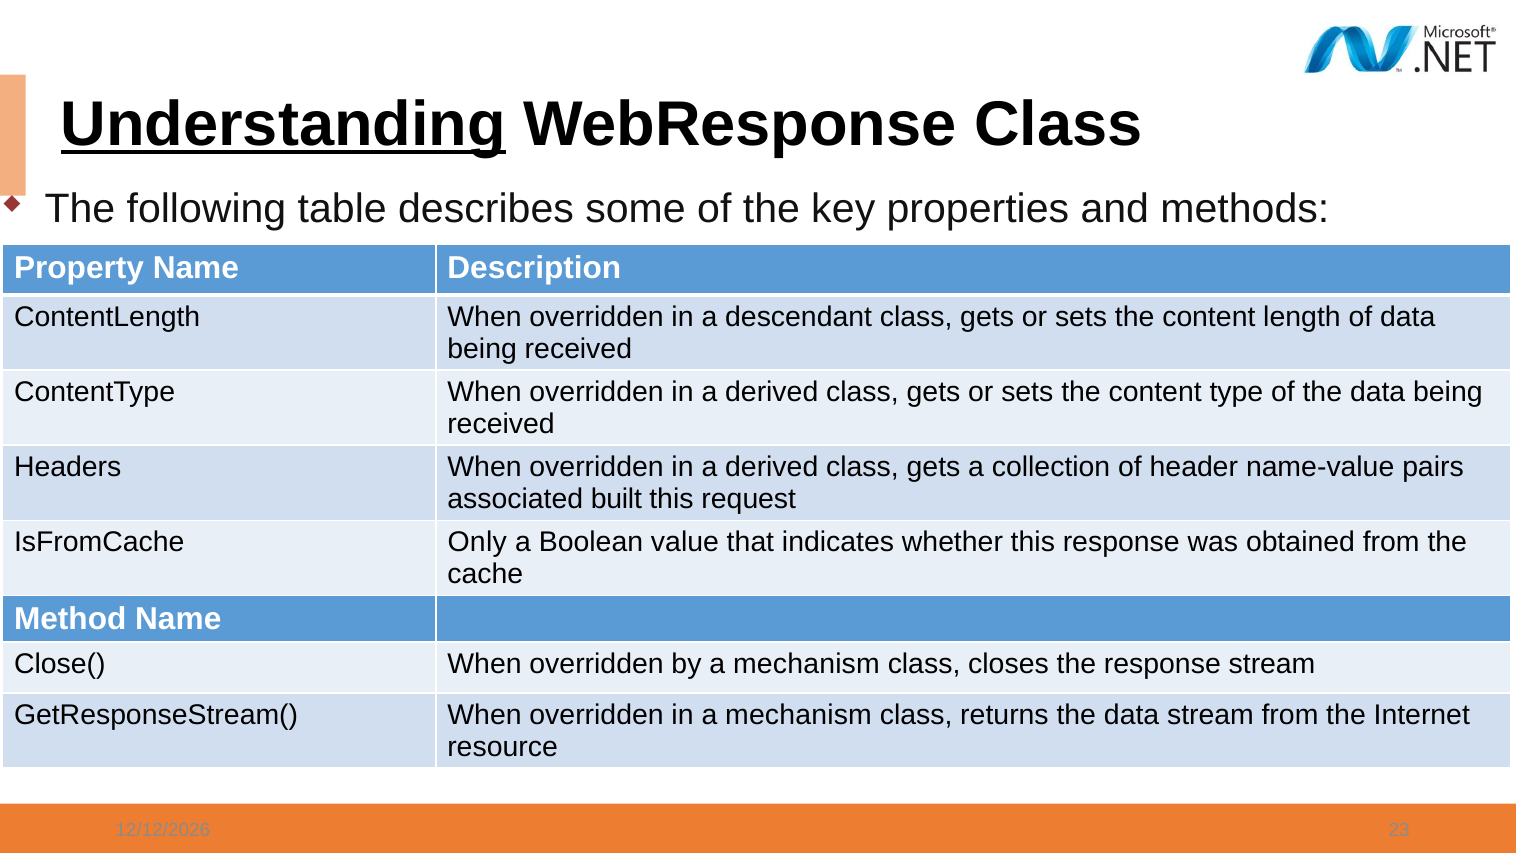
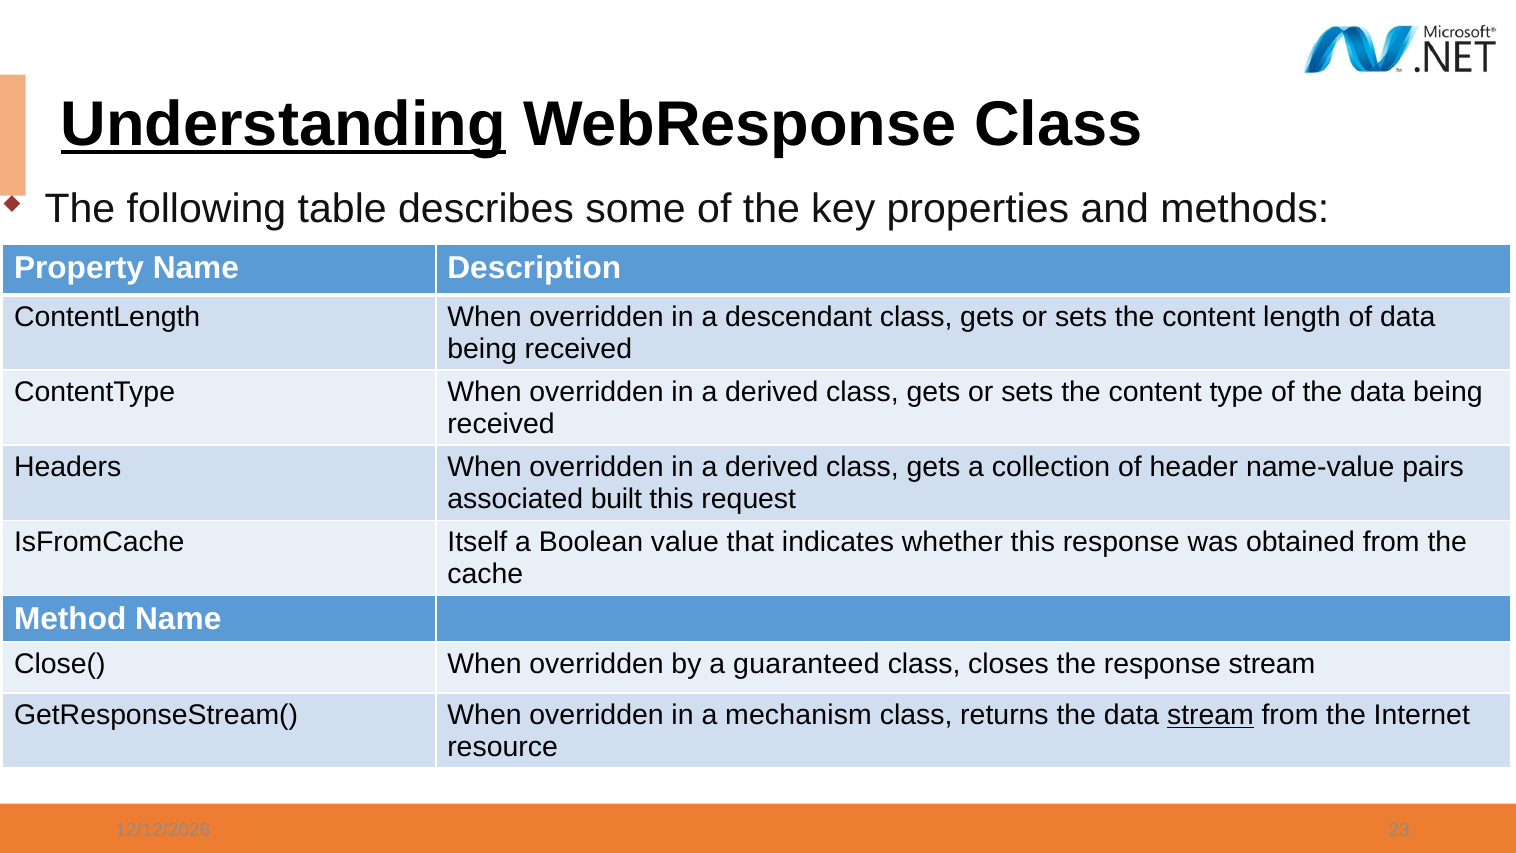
Only: Only -> Itself
by a mechanism: mechanism -> guaranteed
stream at (1210, 715) underline: none -> present
